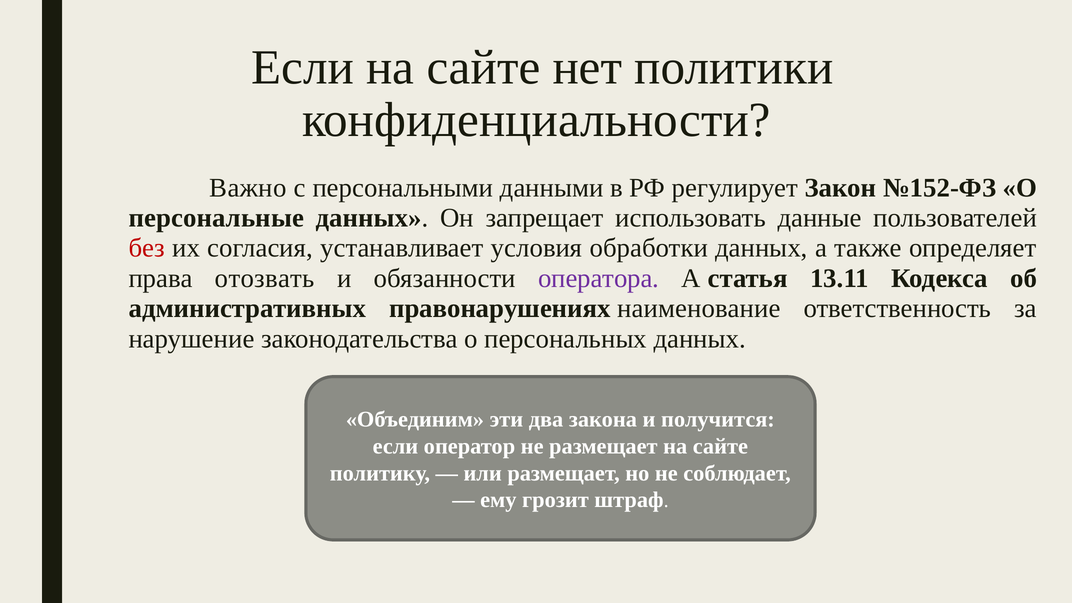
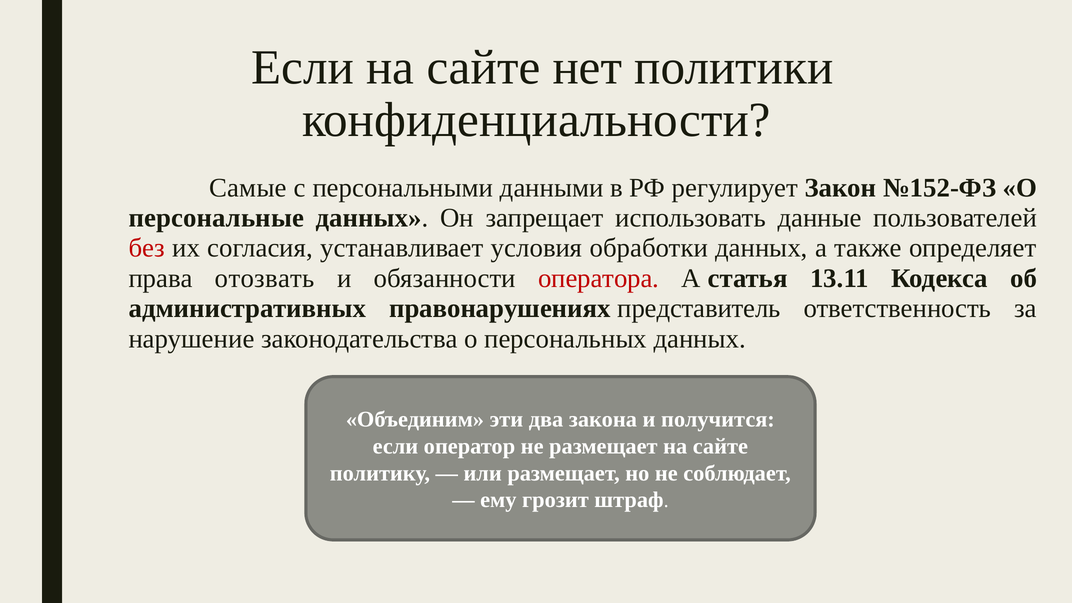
Важно: Важно -> Самые
оператора colour: purple -> red
наименование: наименование -> представитель
